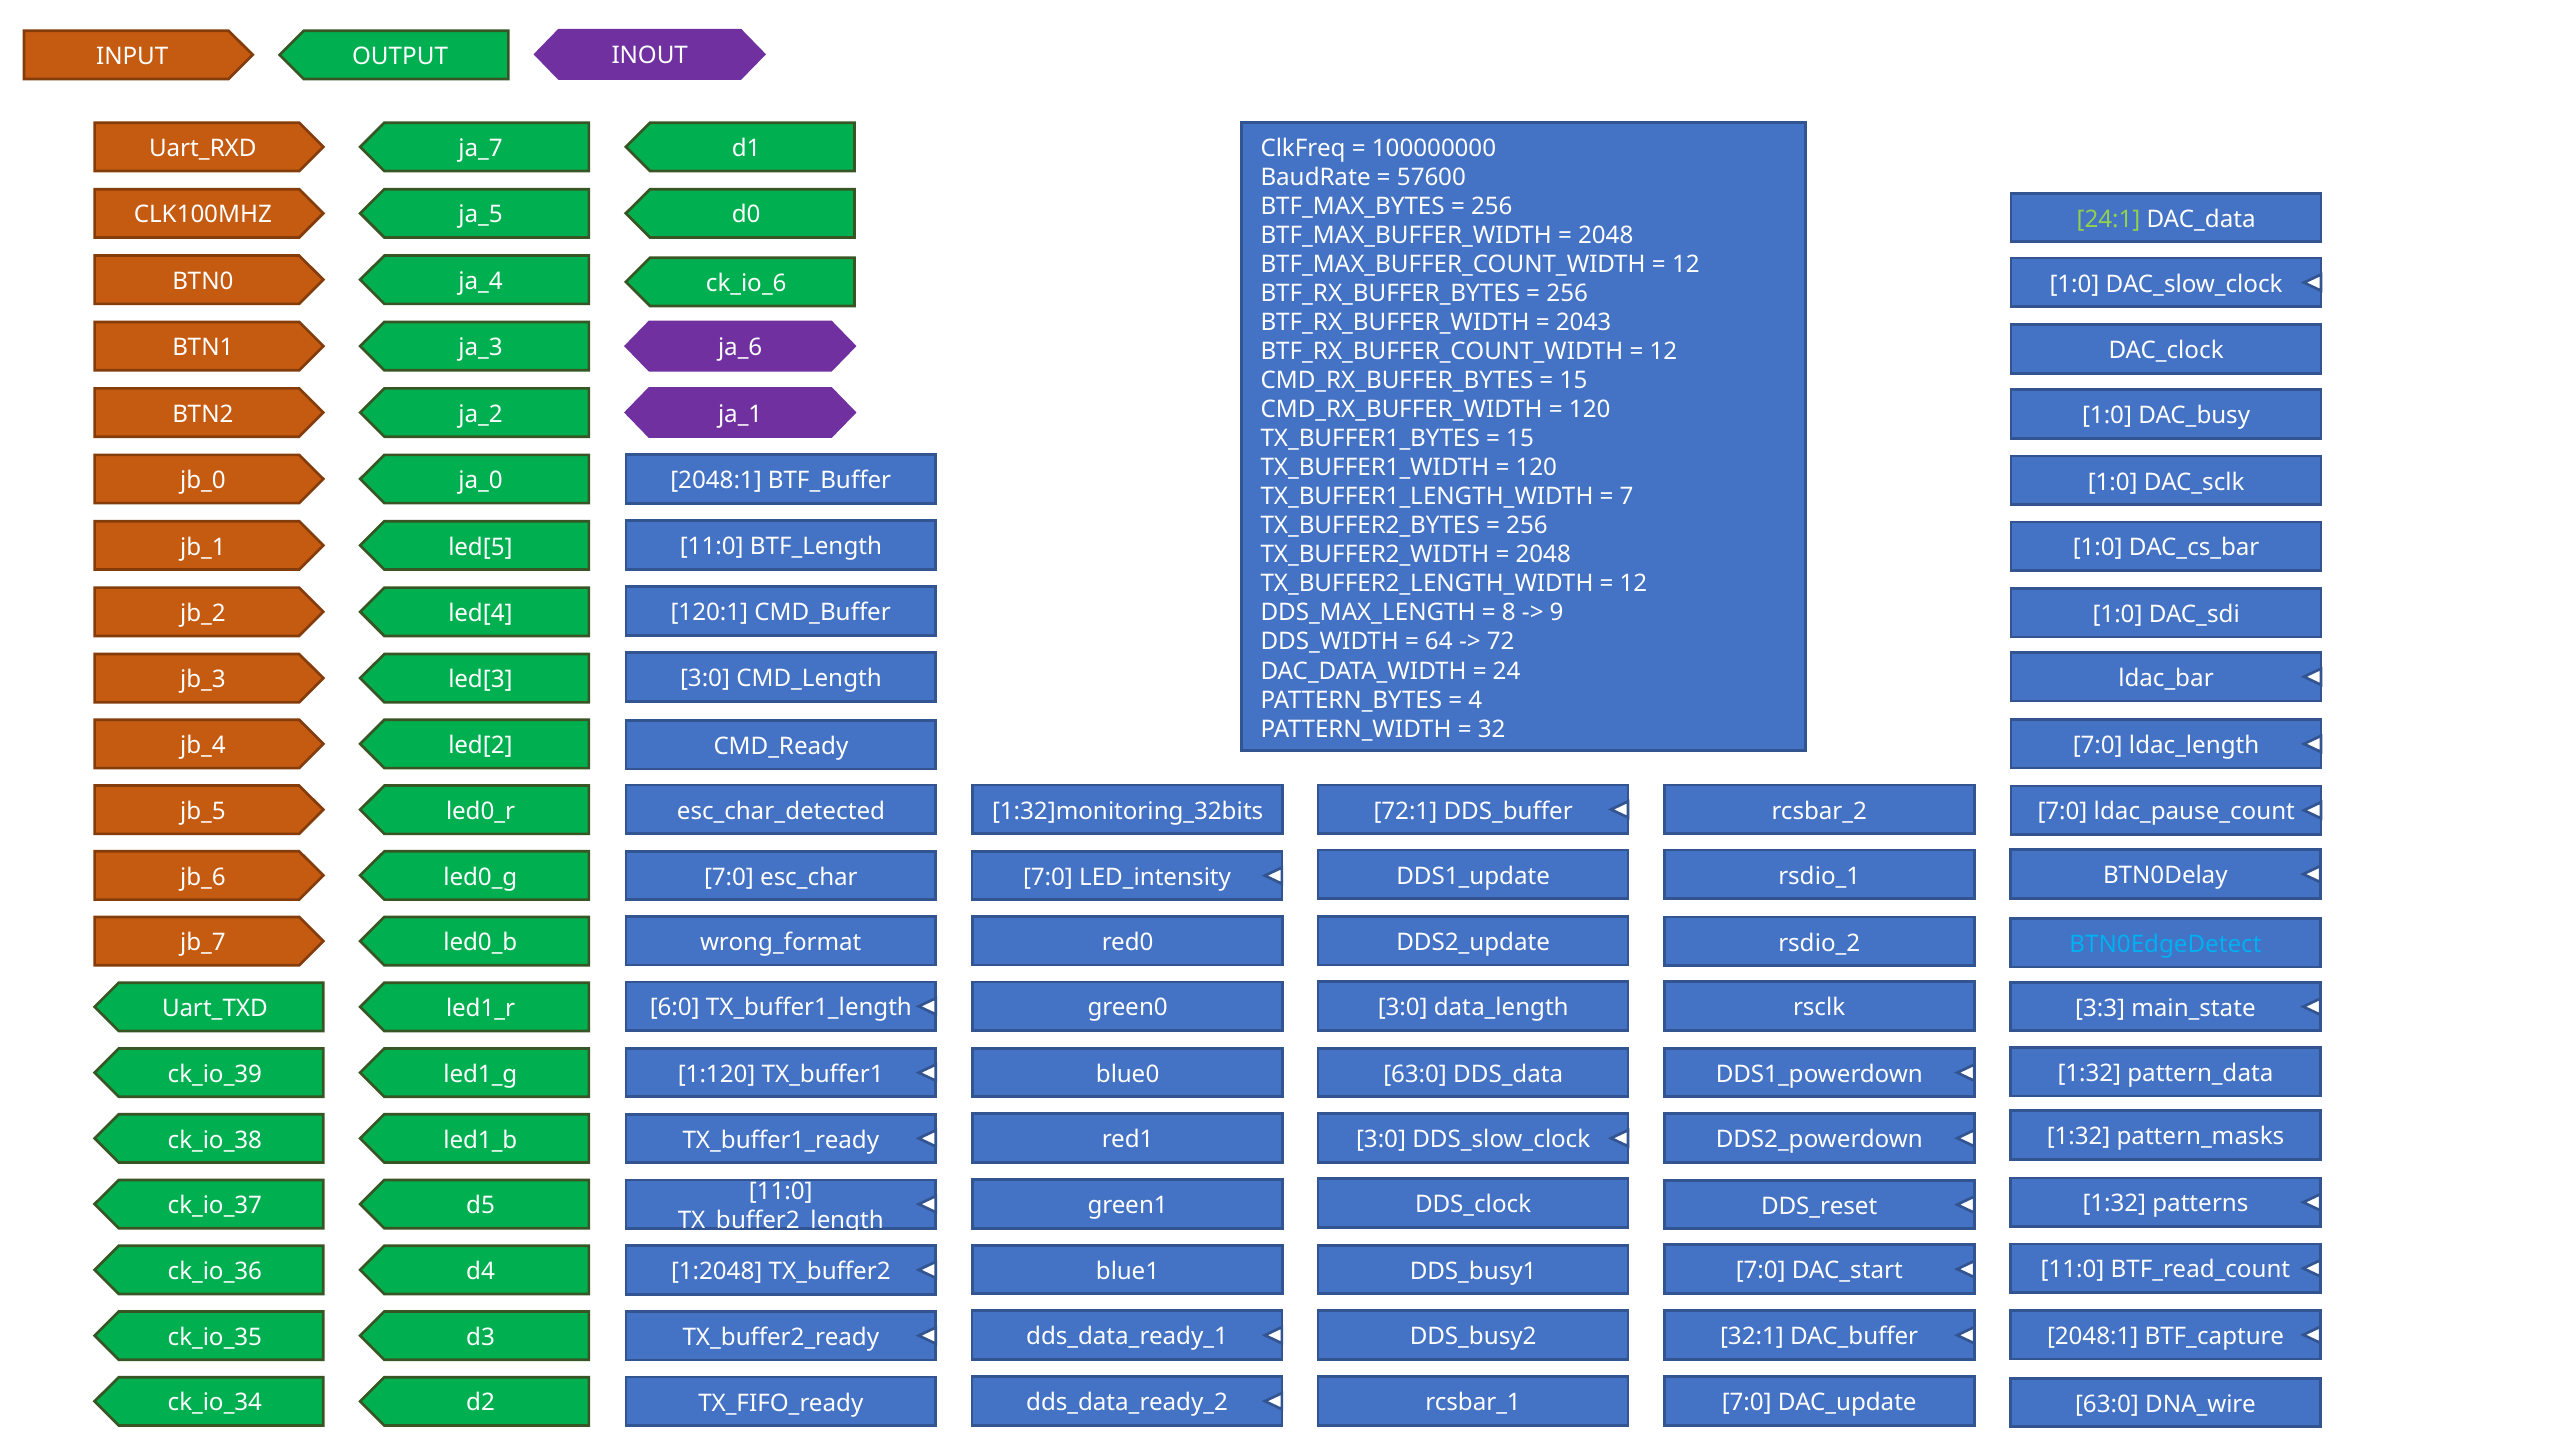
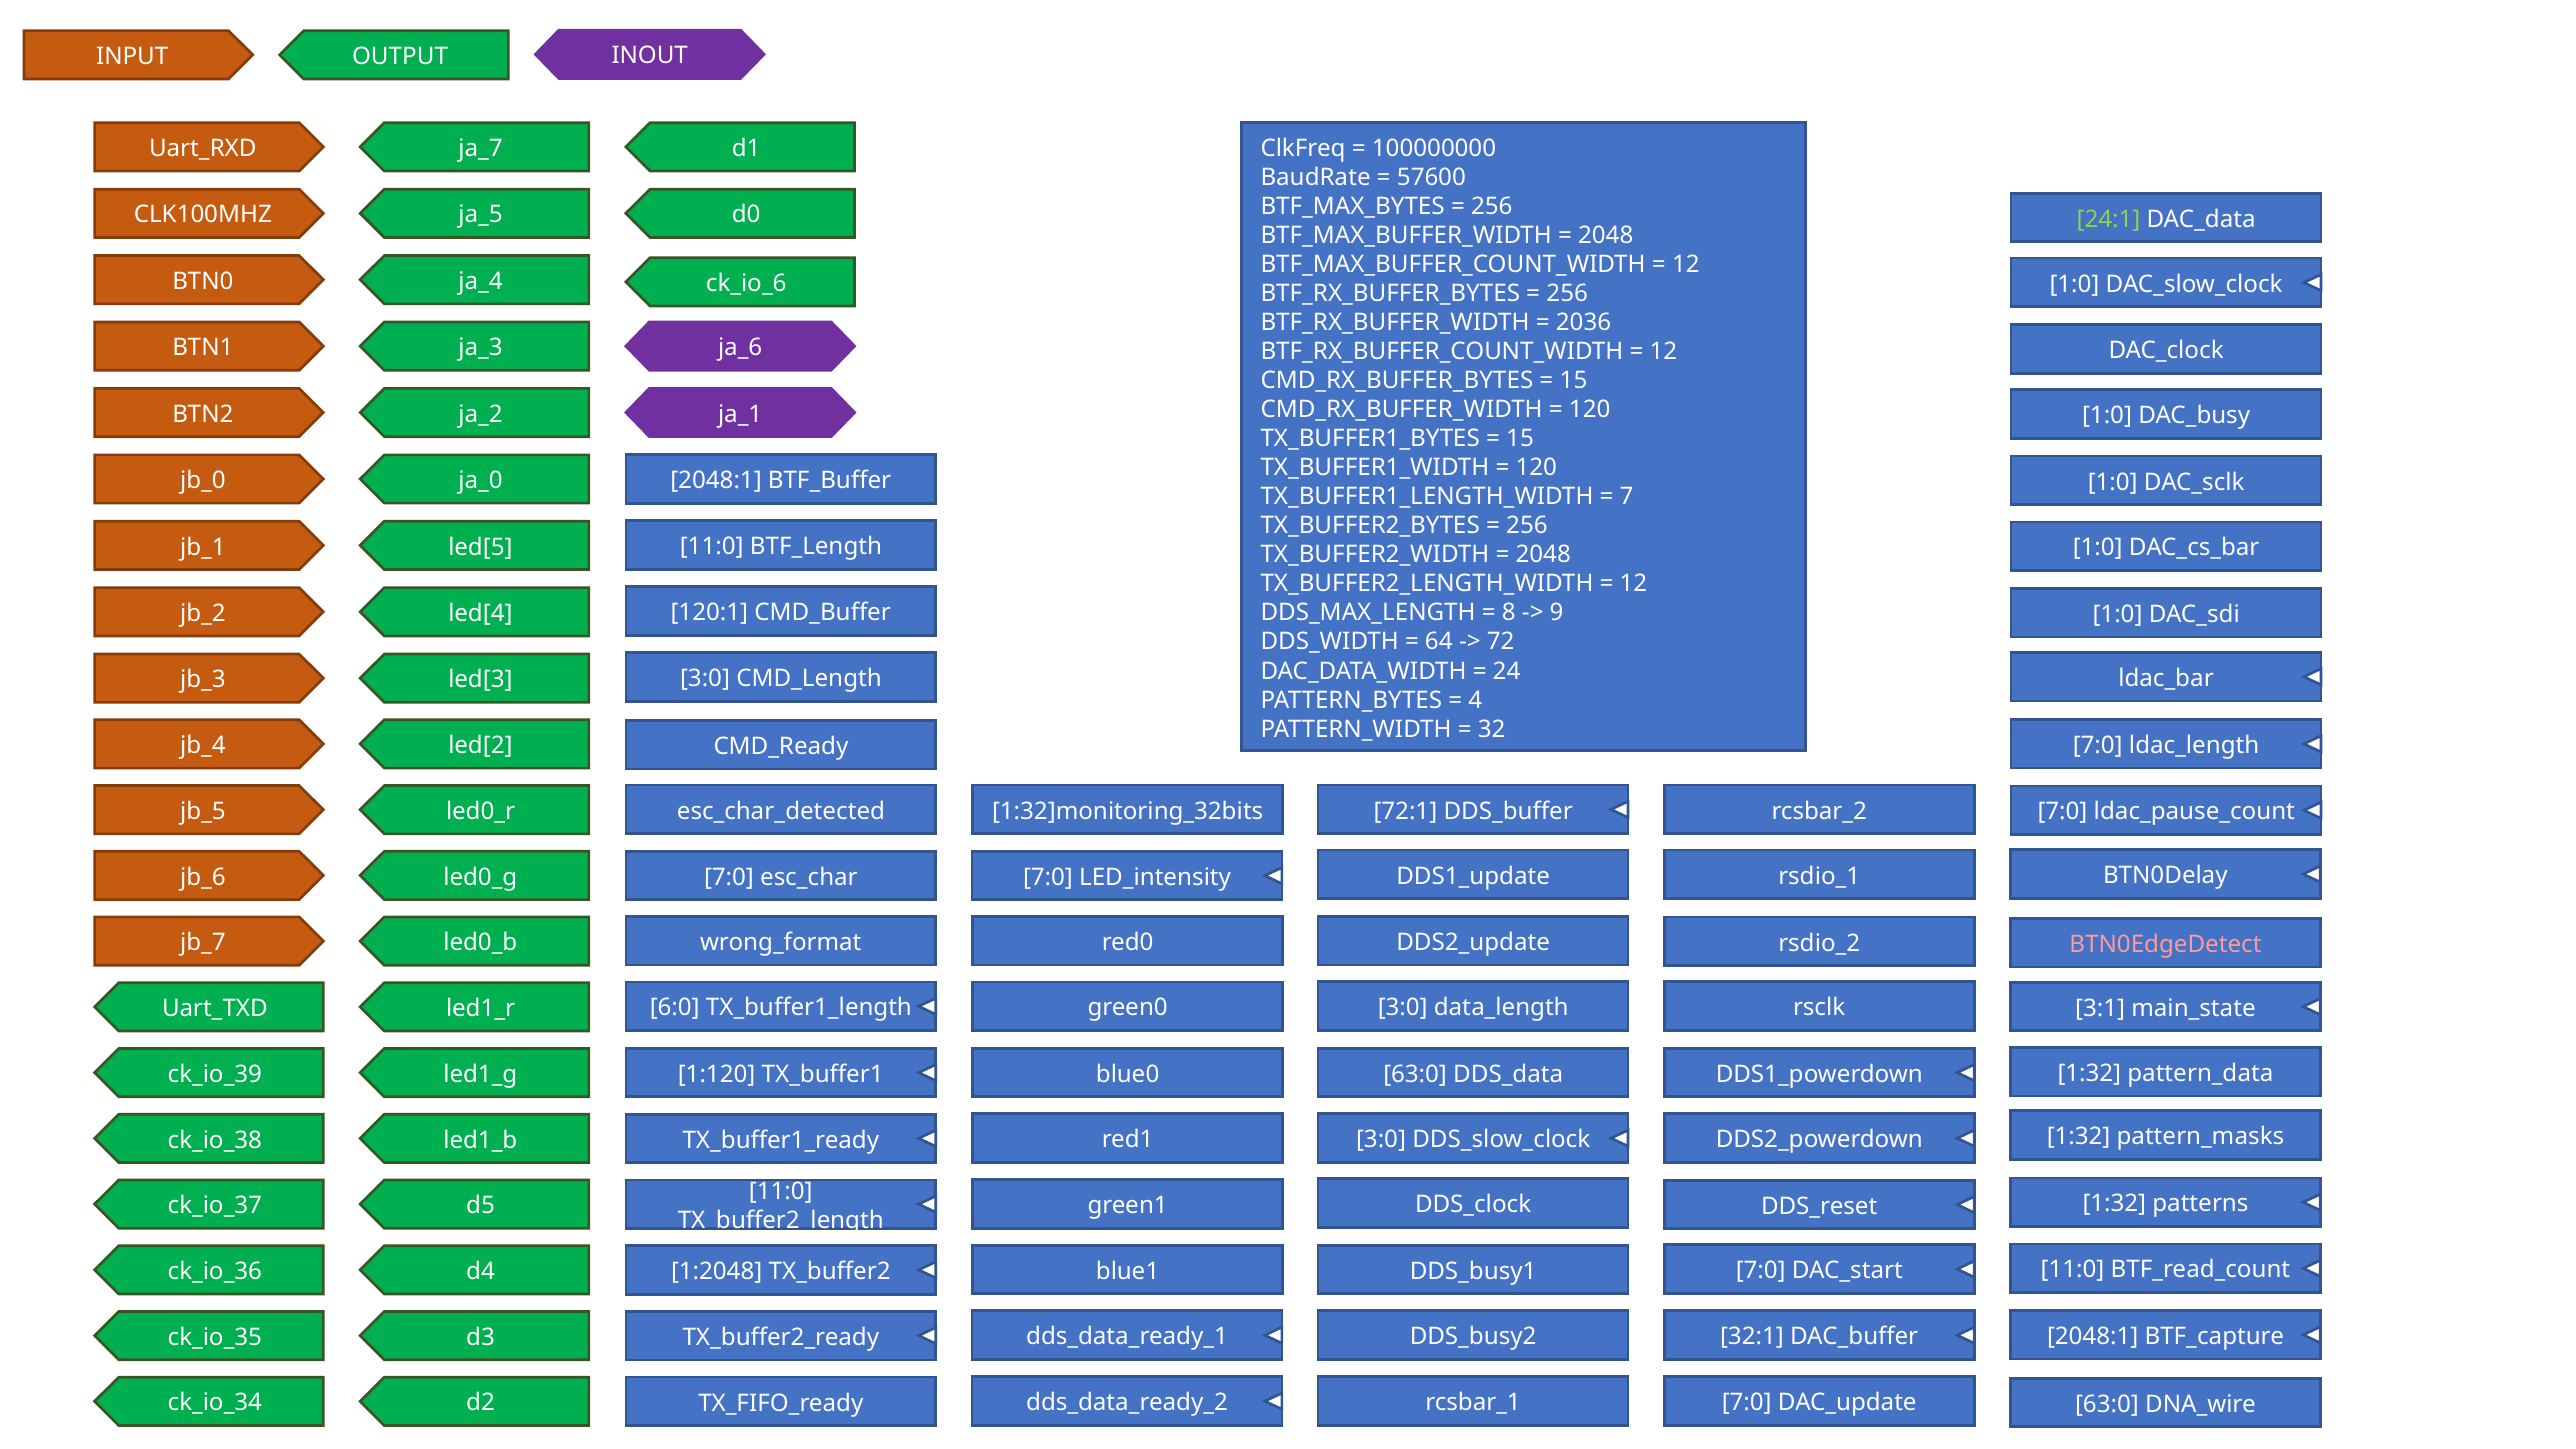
2043: 2043 -> 2036
BTN0EdgeDetect colour: light blue -> pink
3:3: 3:3 -> 3:1
